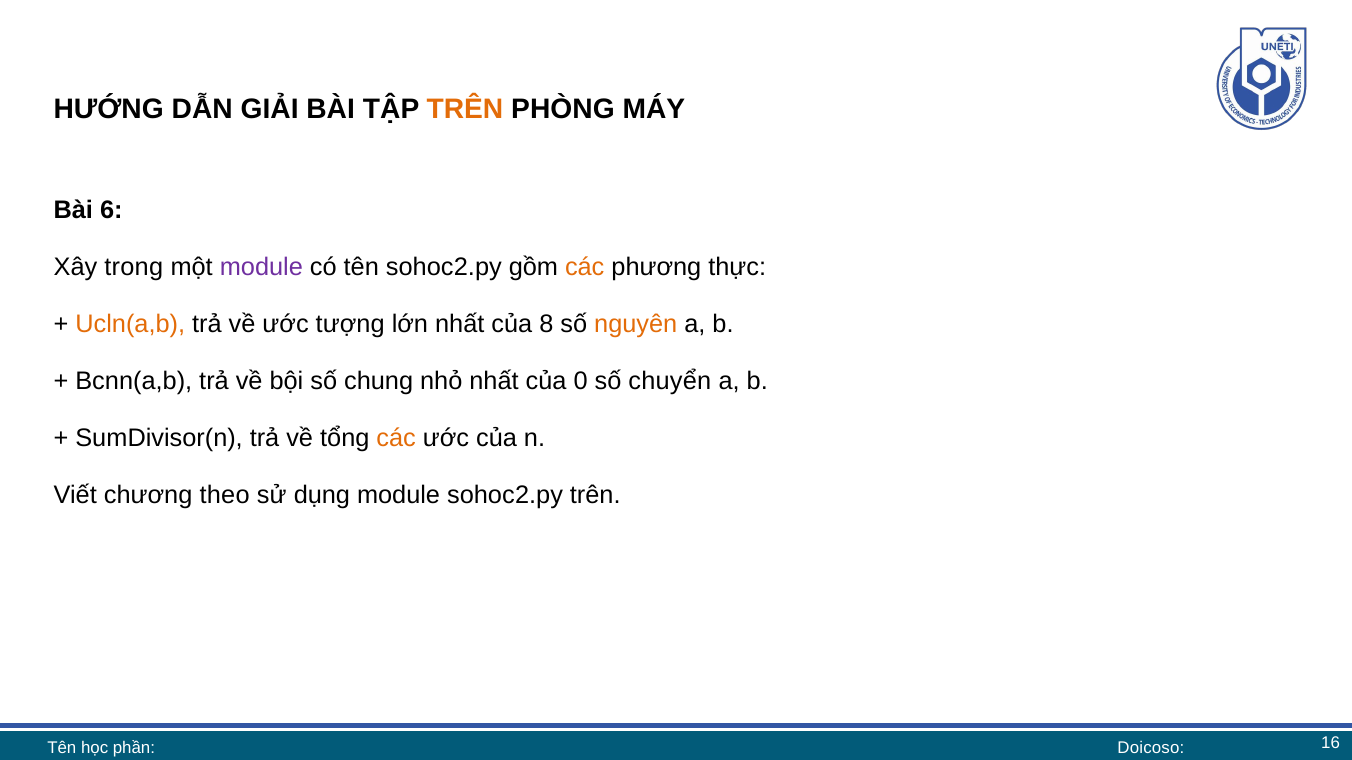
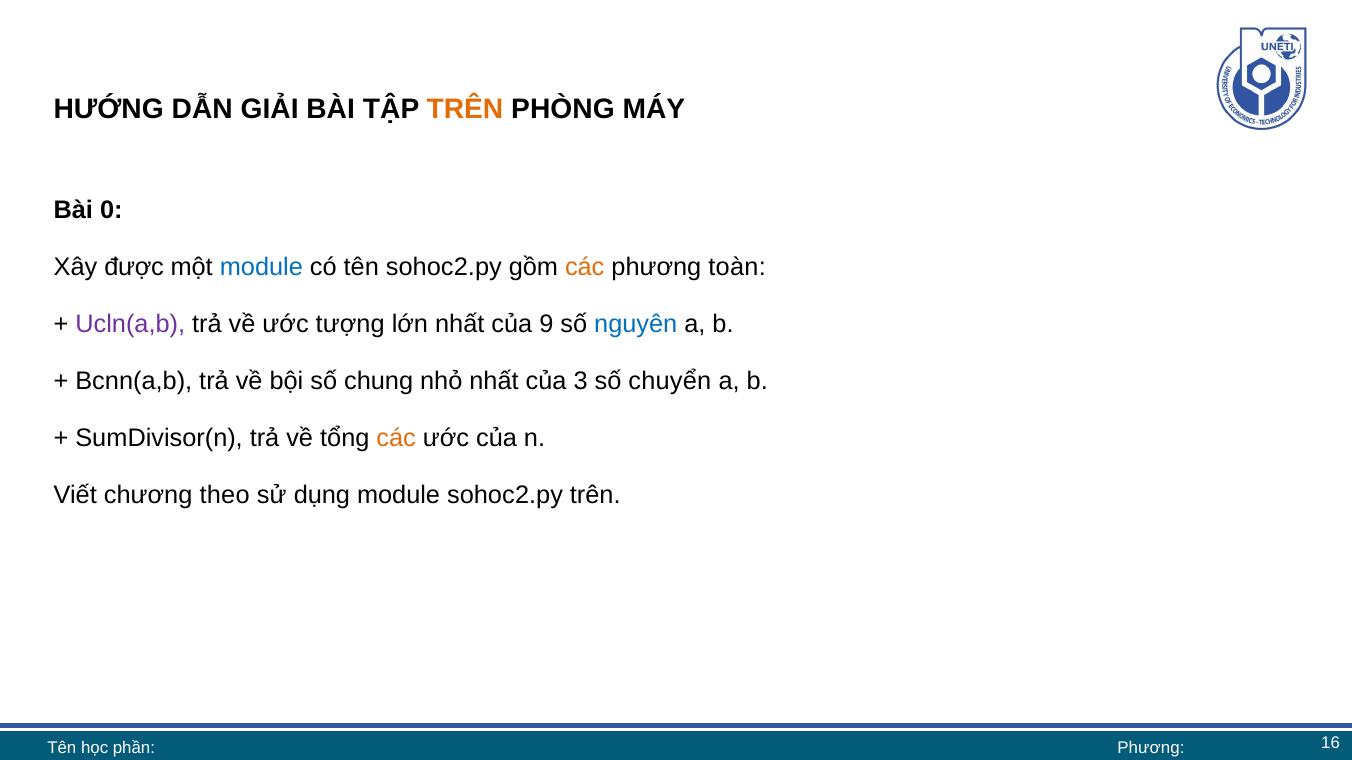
6: 6 -> 0
trong: trong -> được
module at (261, 267) colour: purple -> blue
thực: thực -> toàn
Ucln(a,b colour: orange -> purple
8: 8 -> 9
nguyên colour: orange -> blue
0: 0 -> 3
Doicoso at (1151, 749): Doicoso -> Phương
